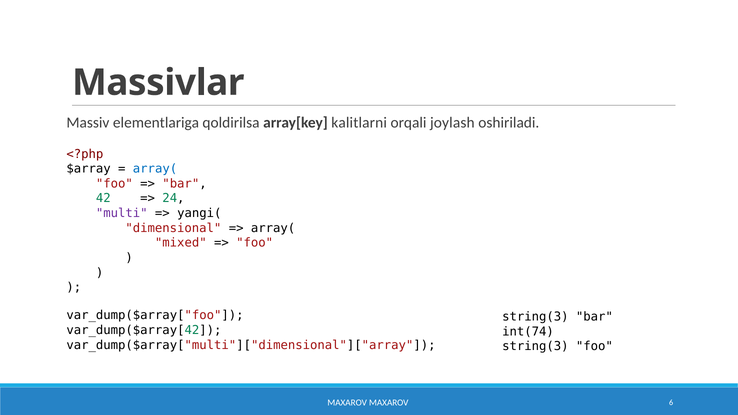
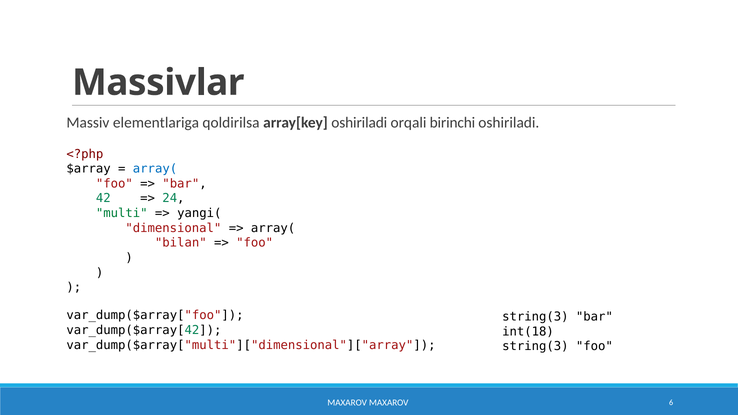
array[key kalitlarni: kalitlarni -> oshiriladi
joylash: joylash -> birinchi
multi colour: purple -> green
mixed: mixed -> bilan
int(74: int(74 -> int(18
